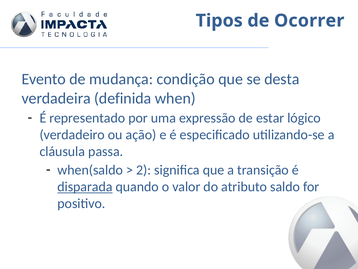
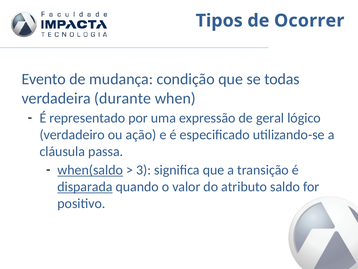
desta: desta -> todas
definida: definida -> durante
estar: estar -> geral
when(saldo underline: none -> present
2: 2 -> 3
